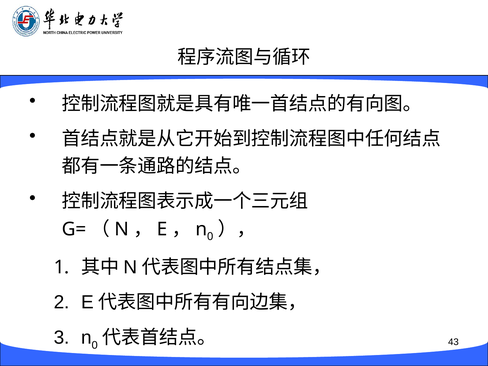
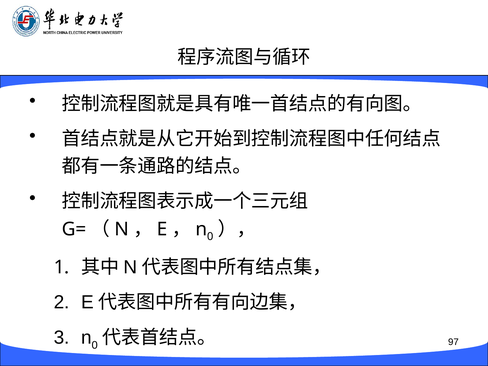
43: 43 -> 97
